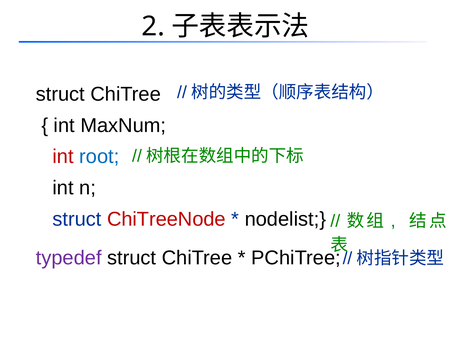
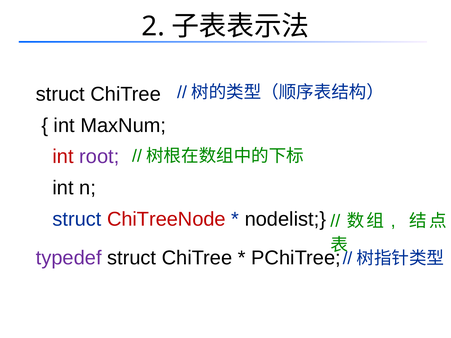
root colour: blue -> purple
